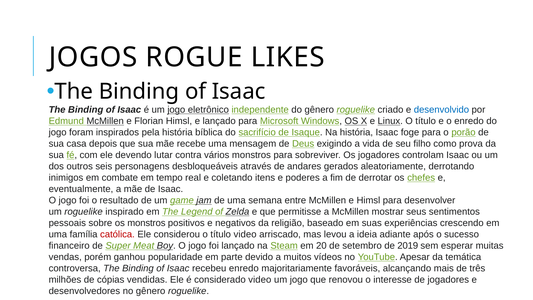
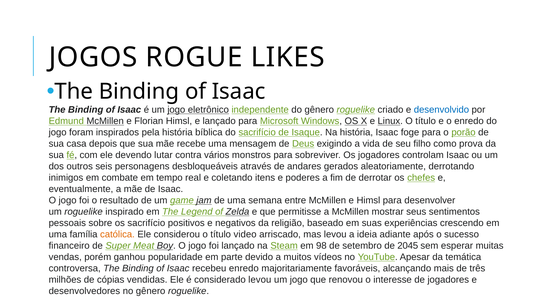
os monstros: monstros -> sacrifício
católica colour: red -> orange
20: 20 -> 98
2019: 2019 -> 2045
considerado video: video -> levou
